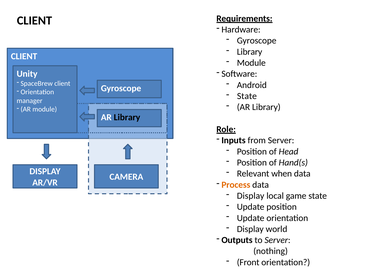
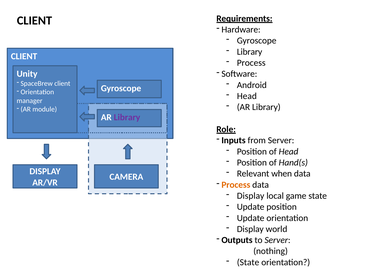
Module at (251, 63): Module -> Process
State at (247, 96): State -> Head
Library at (127, 117) colour: black -> purple
Front at (248, 262): Front -> State
